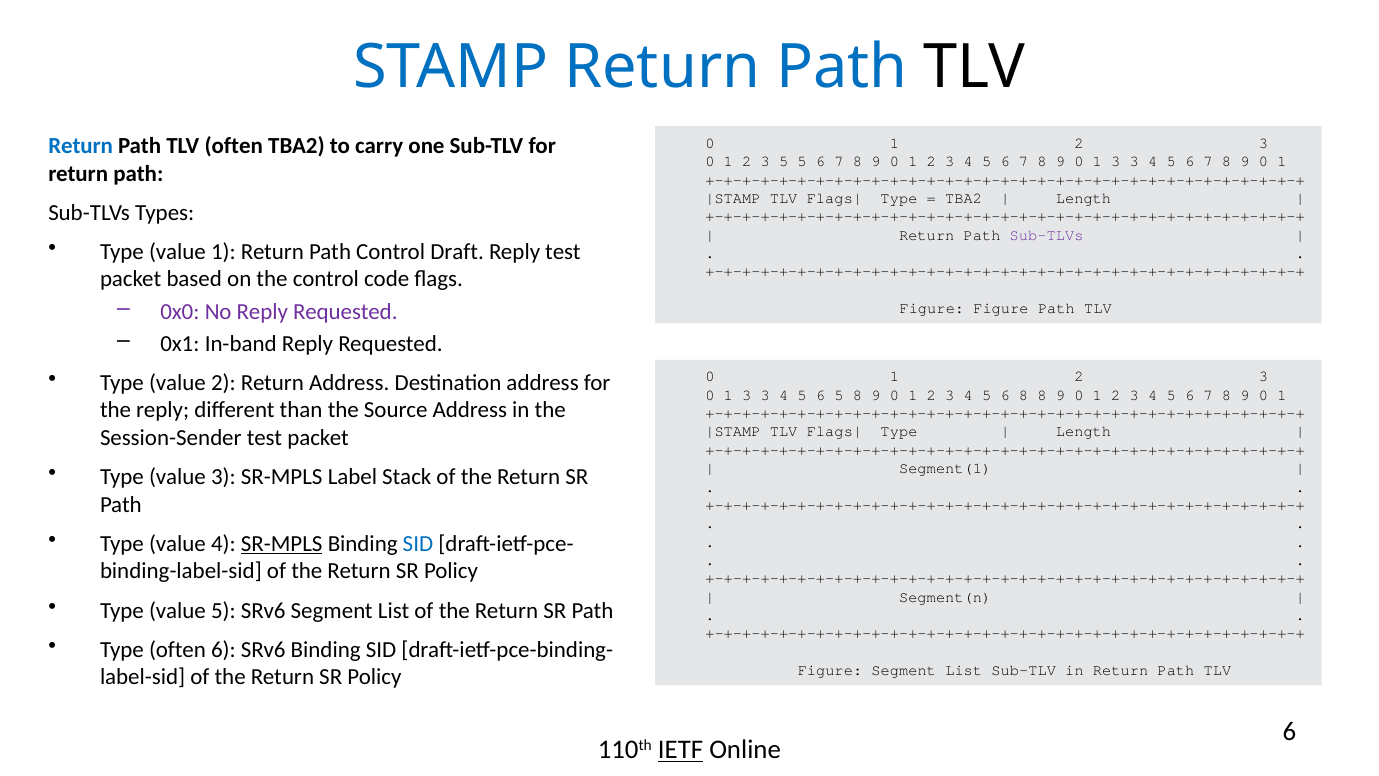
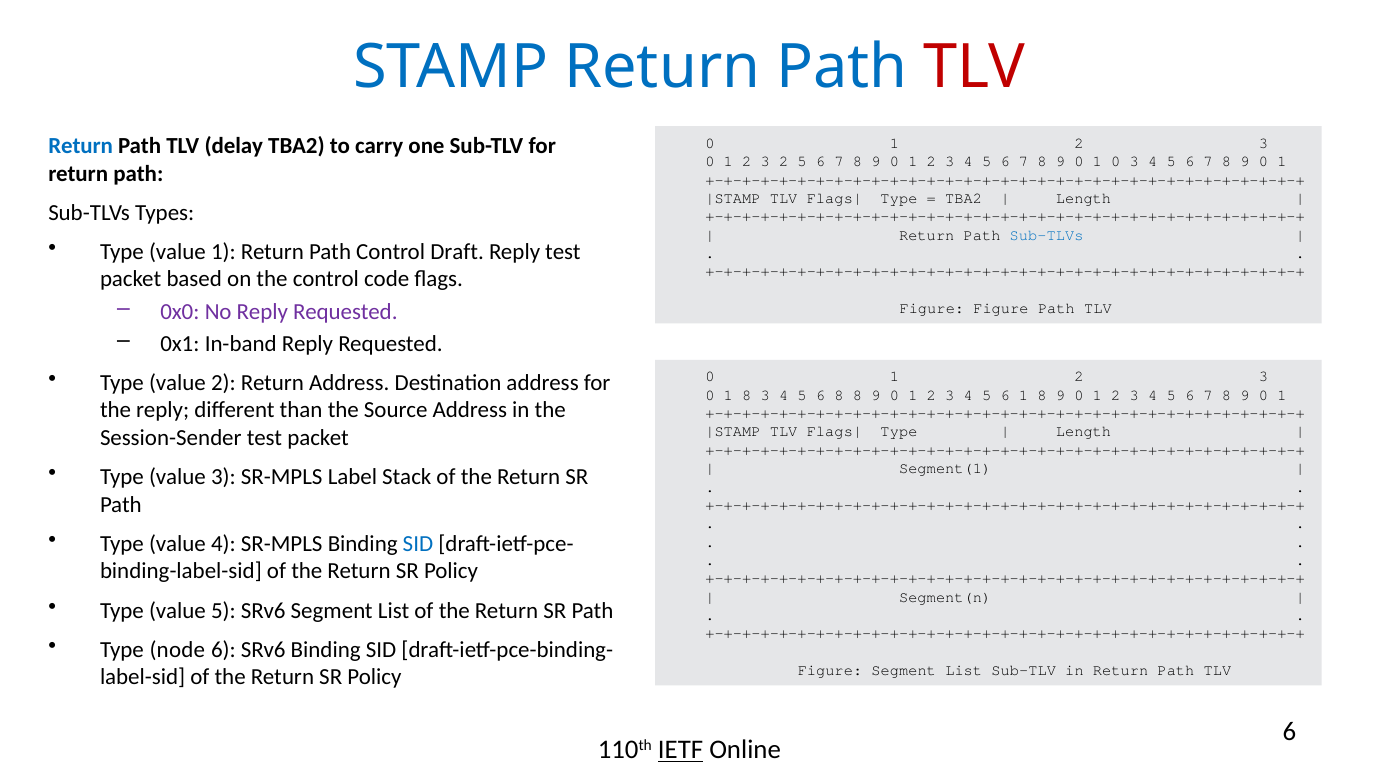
TLV at (975, 68) colour: black -> red
TLV often: often -> delay
3 5: 5 -> 2
9 0 1 3: 3 -> 0
Sub-TLVs at (1047, 235) colour: purple -> blue
3 at (747, 395): 3 -> 8
6 5: 5 -> 8
6 8: 8 -> 1
SR-MPLS at (282, 544) underline: present -> none
Type often: often -> node
